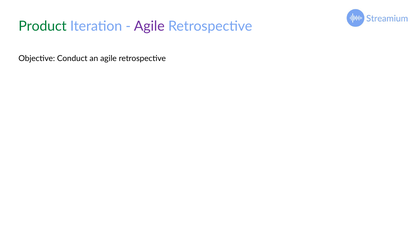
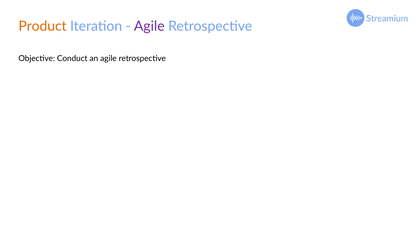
Product colour: green -> orange
